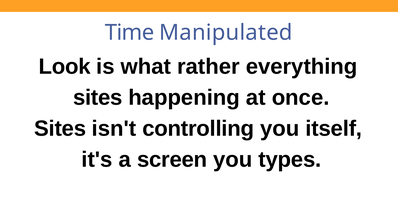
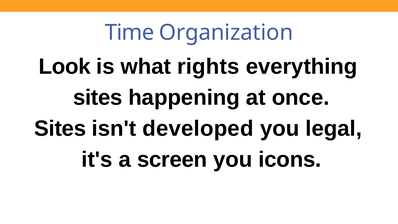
Manipulated: Manipulated -> Organization
rather: rather -> rights
controlling: controlling -> developed
itself: itself -> legal
types: types -> icons
